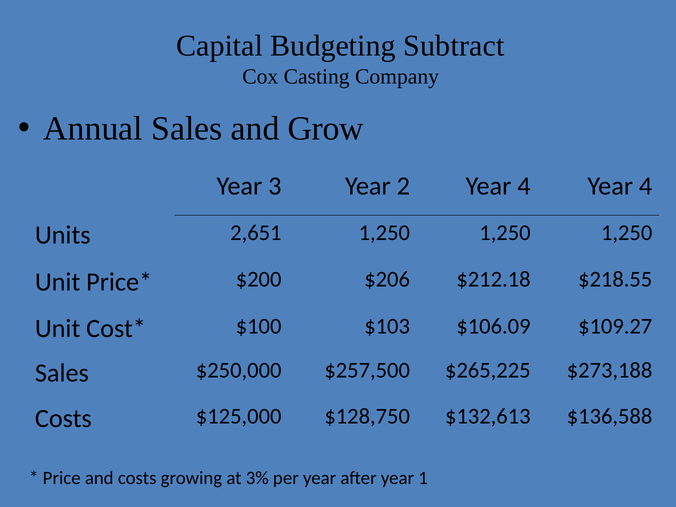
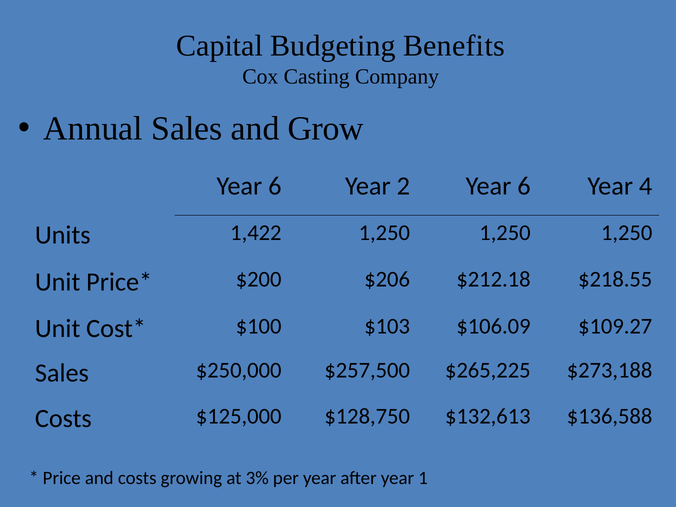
Subtract: Subtract -> Benefits
3 at (275, 186): 3 -> 6
2 Year 4: 4 -> 6
2,651: 2,651 -> 1,422
